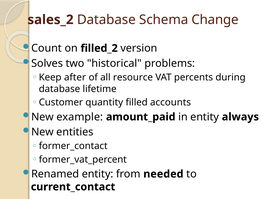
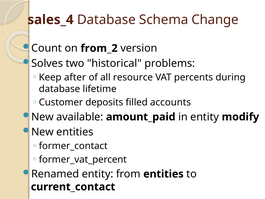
sales_2: sales_2 -> sales_4
filled_2: filled_2 -> from_2
quantity: quantity -> deposits
example: example -> available
always: always -> modify
from needed: needed -> entities
